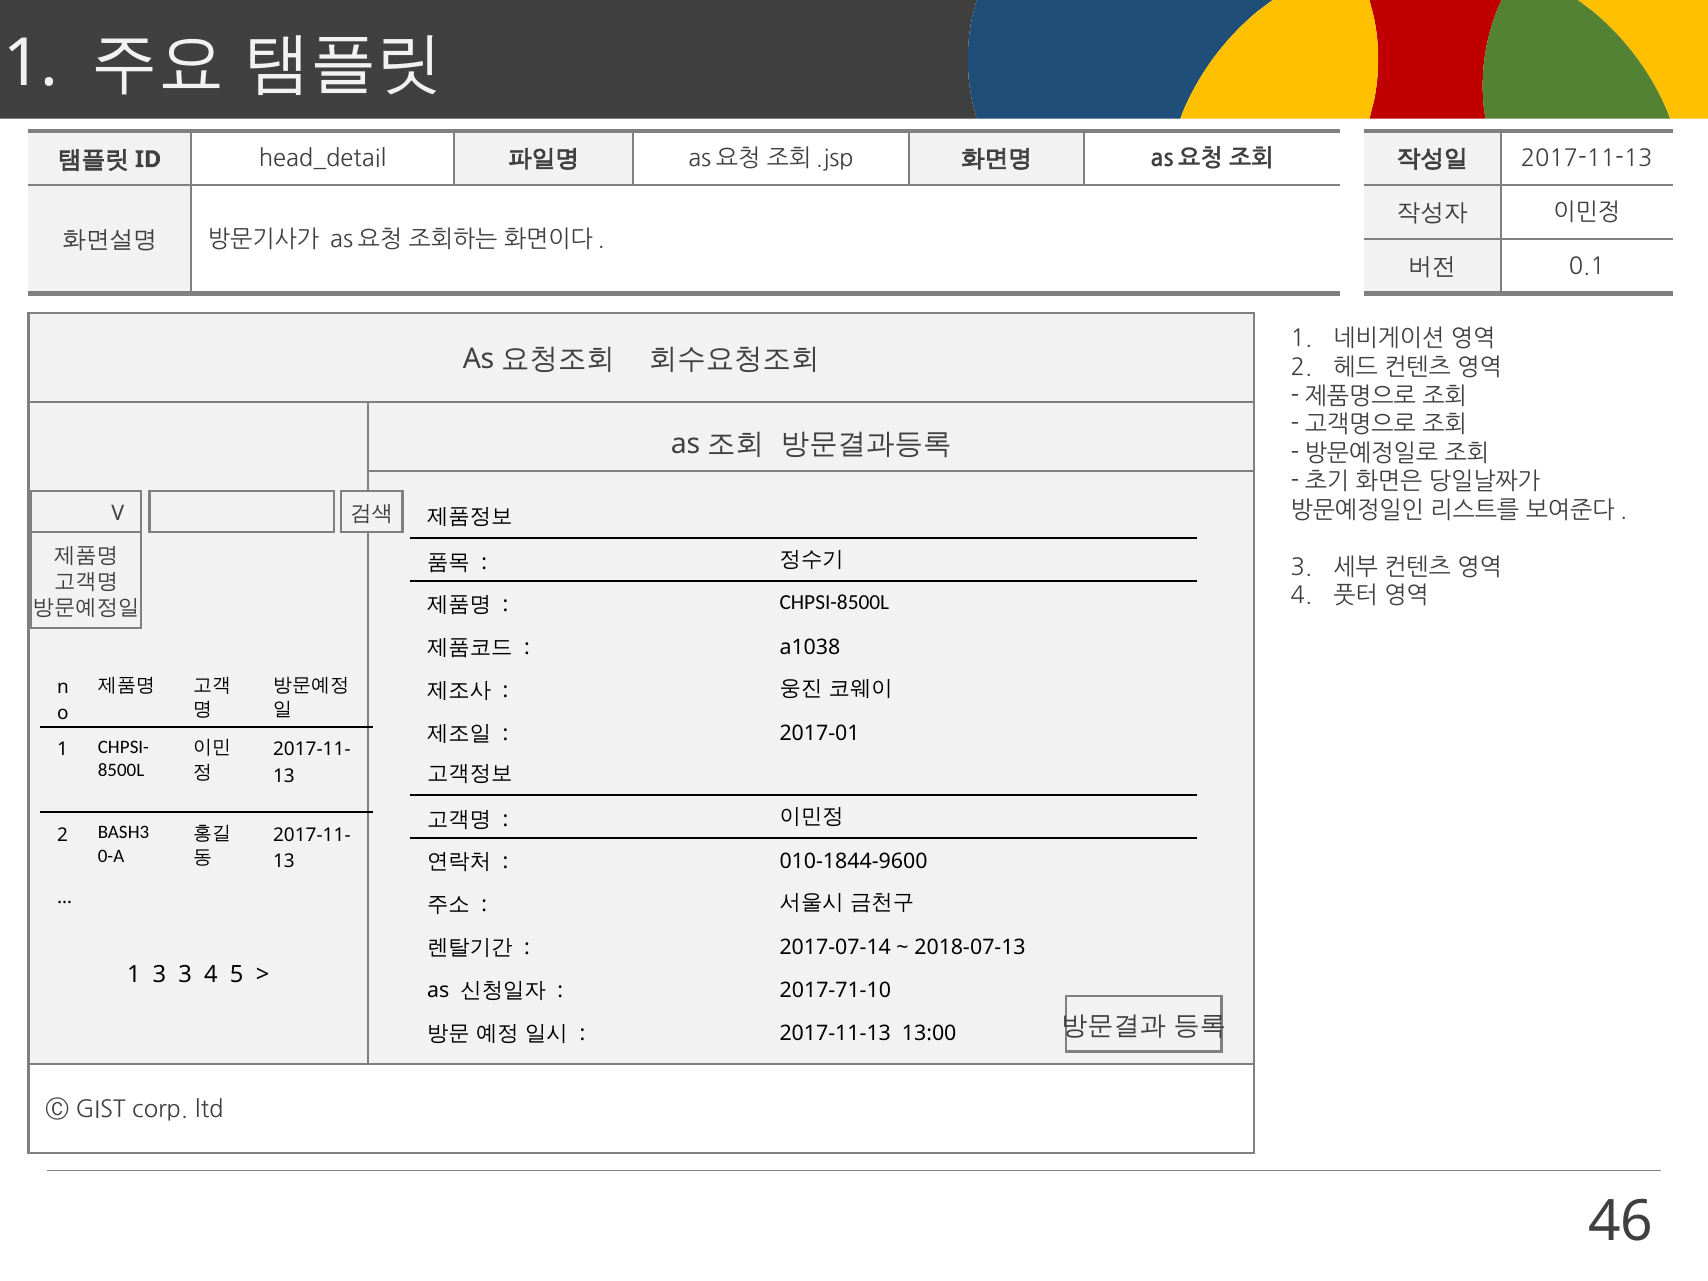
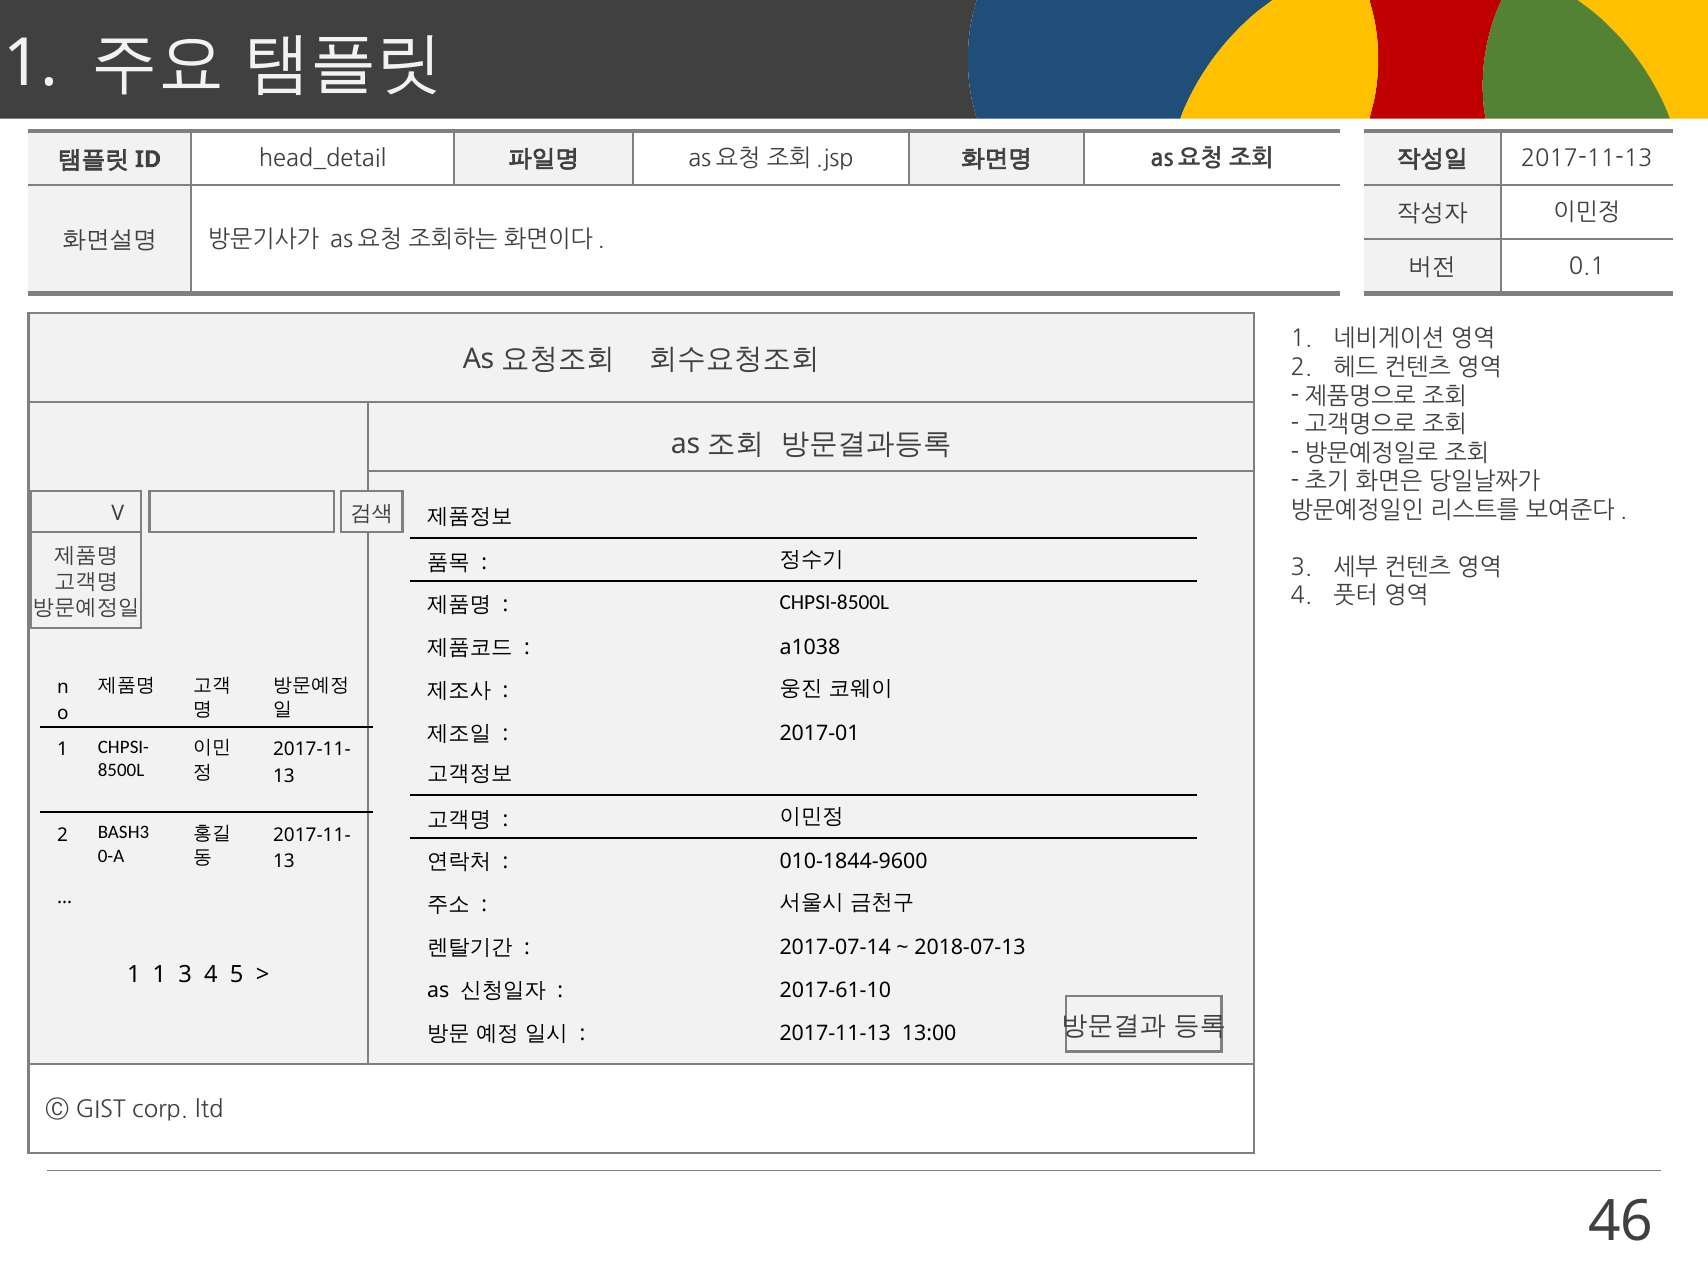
1 3: 3 -> 1
2017-71-10: 2017-71-10 -> 2017-61-10
